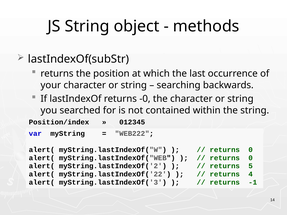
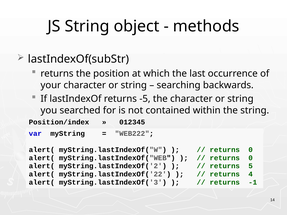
-0: -0 -> -5
